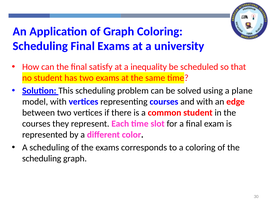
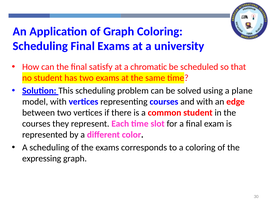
inequality: inequality -> chromatic
scheduling at (42, 159): scheduling -> expressing
